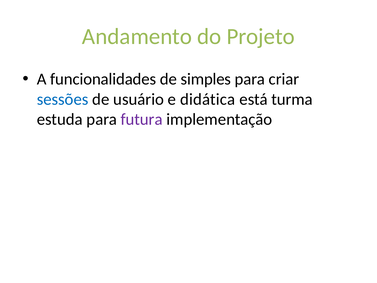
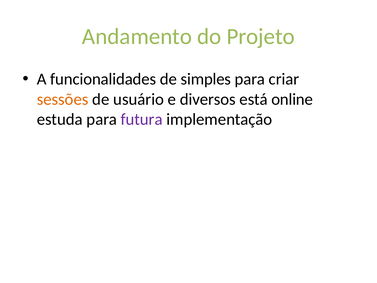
sessões colour: blue -> orange
didática: didática -> diversos
turma: turma -> online
